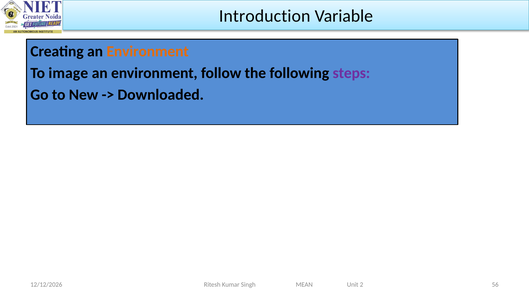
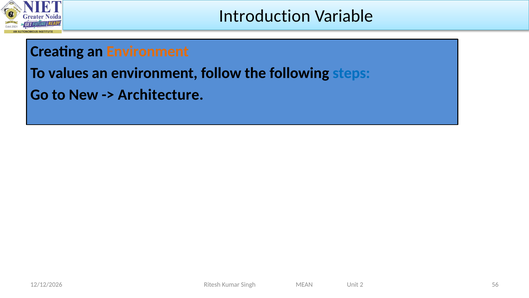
image: image -> values
steps colour: purple -> blue
Downloaded: Downloaded -> Architecture
